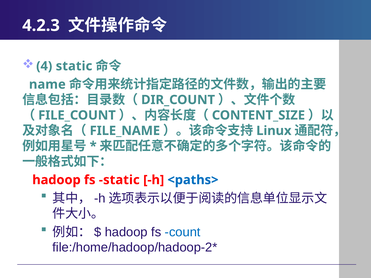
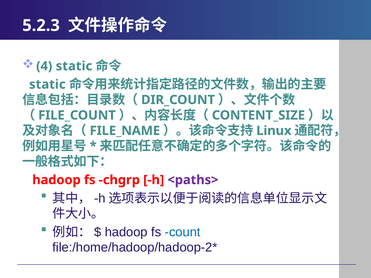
4.2.3: 4.2.3 -> 5.2.3
name at (47, 84): name -> static
fs static: static -> chgrp
<paths> colour: blue -> purple
